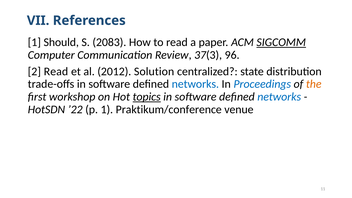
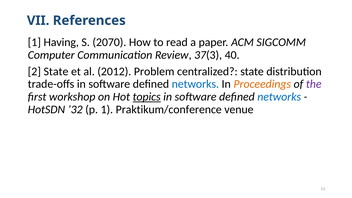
Should: Should -> Having
2083: 2083 -> 2070
SIGCOMM underline: present -> none
96: 96 -> 40
2 Read: Read -> State
Solution: Solution -> Problem
Proceedings colour: blue -> orange
the colour: orange -> purple
’22: ’22 -> ’32
